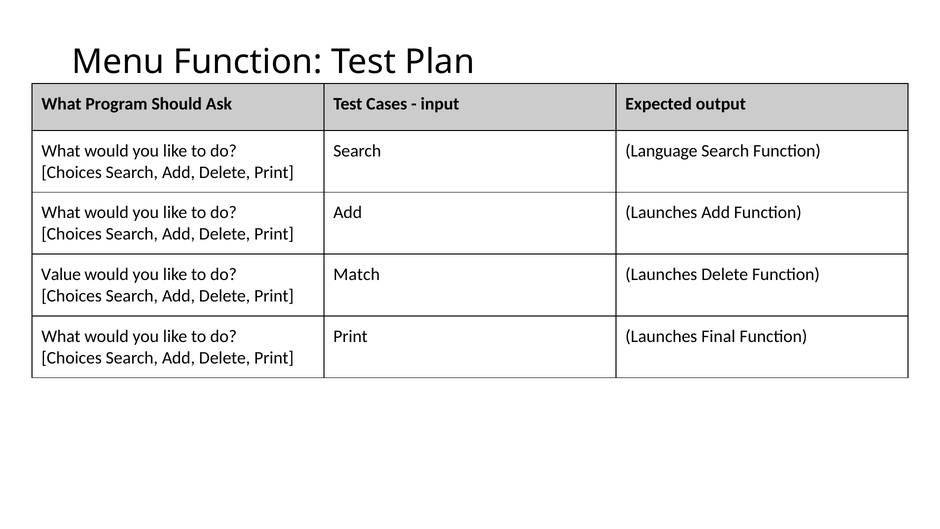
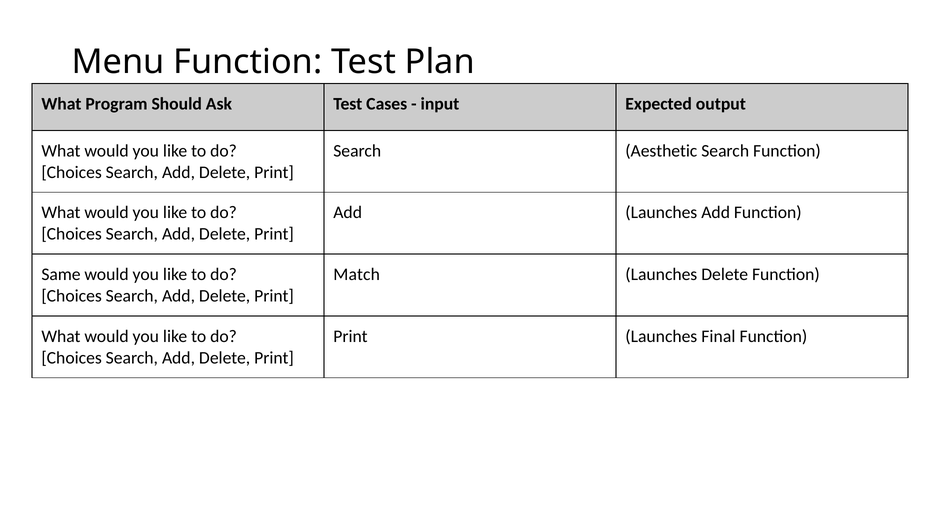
Language: Language -> Aesthetic
Value: Value -> Same
